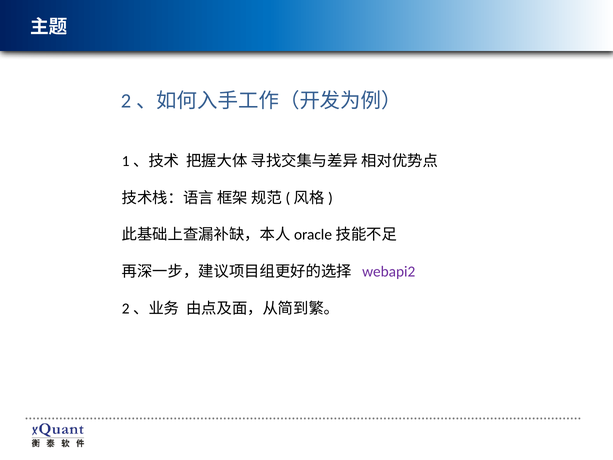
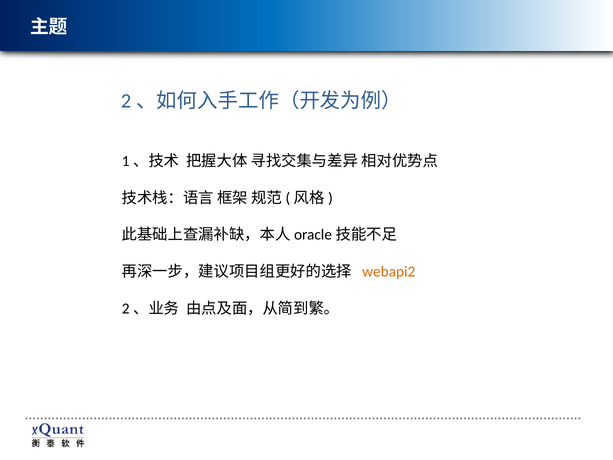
webapi2 colour: purple -> orange
